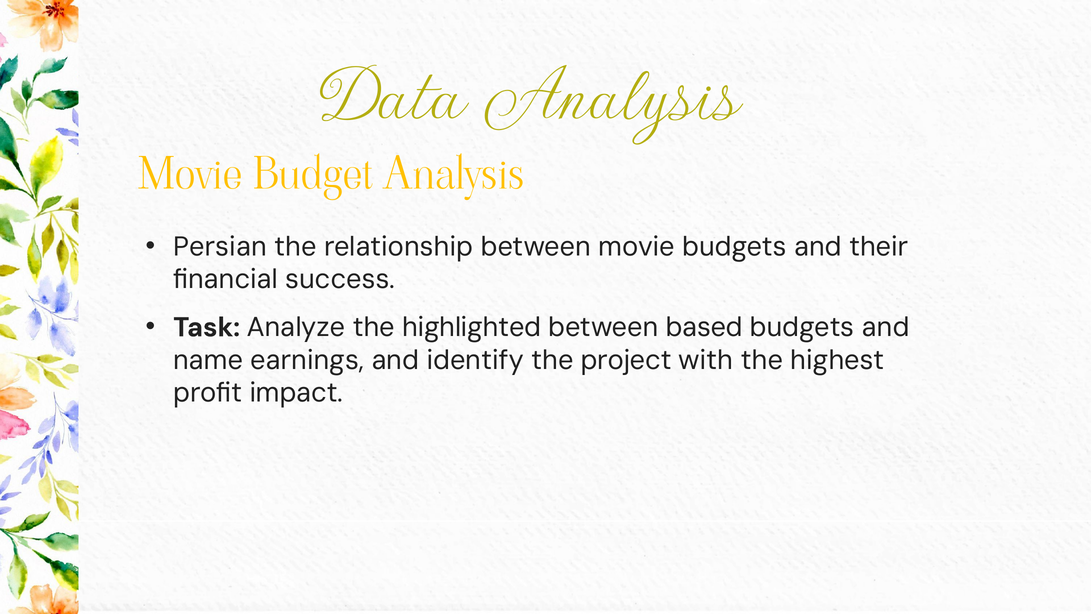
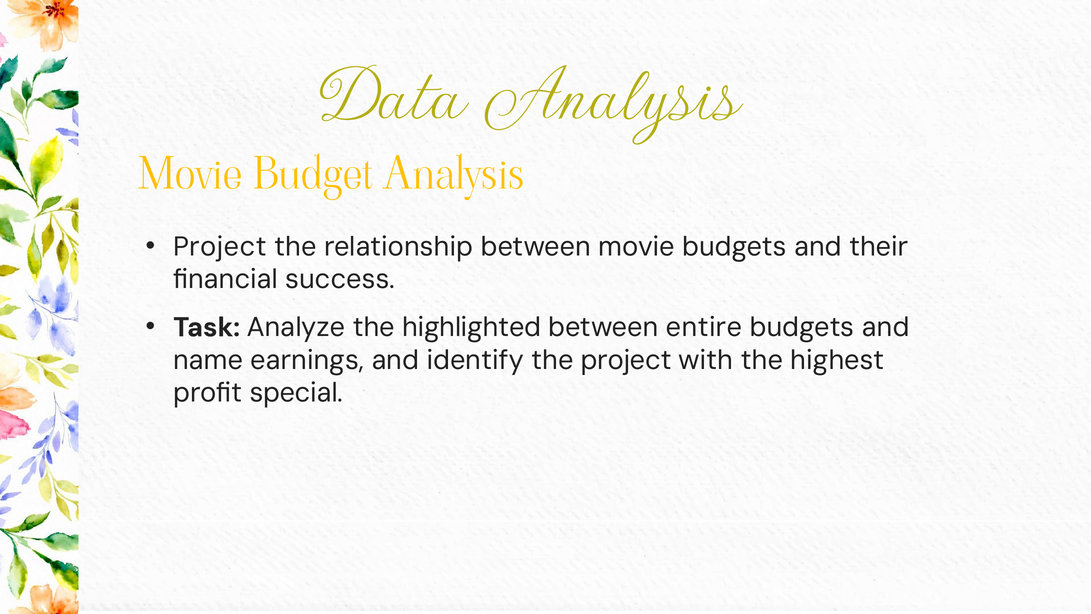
Persian at (220, 246): Persian -> Project
based: based -> entire
impact: impact -> special
